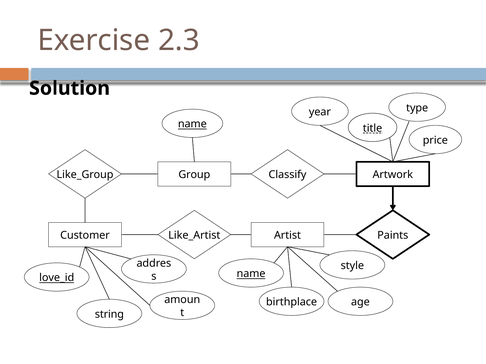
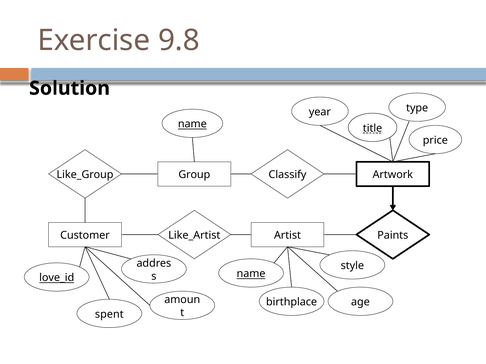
2.3: 2.3 -> 9.8
string: string -> spent
